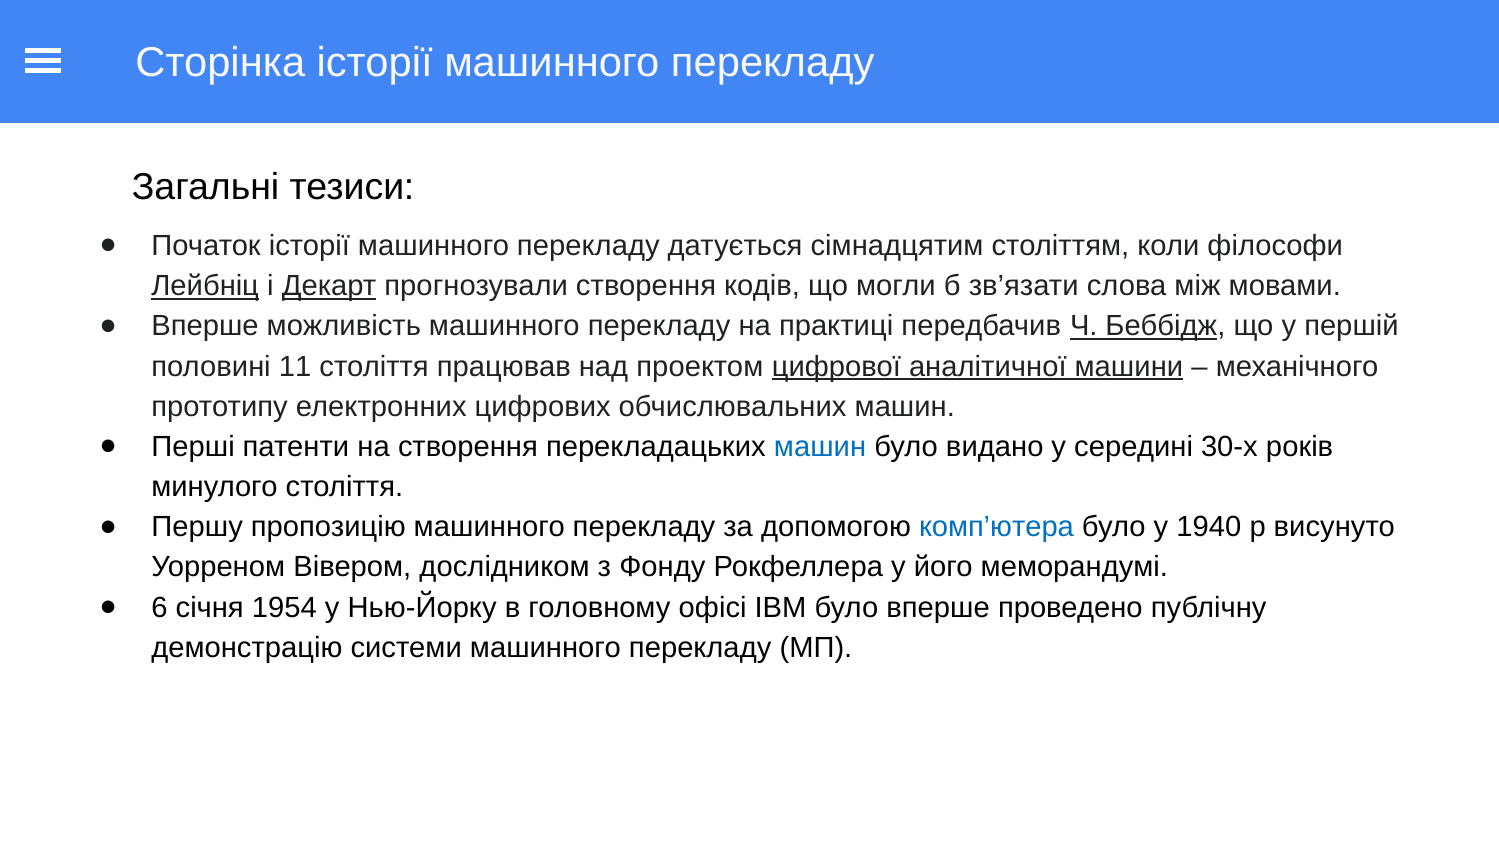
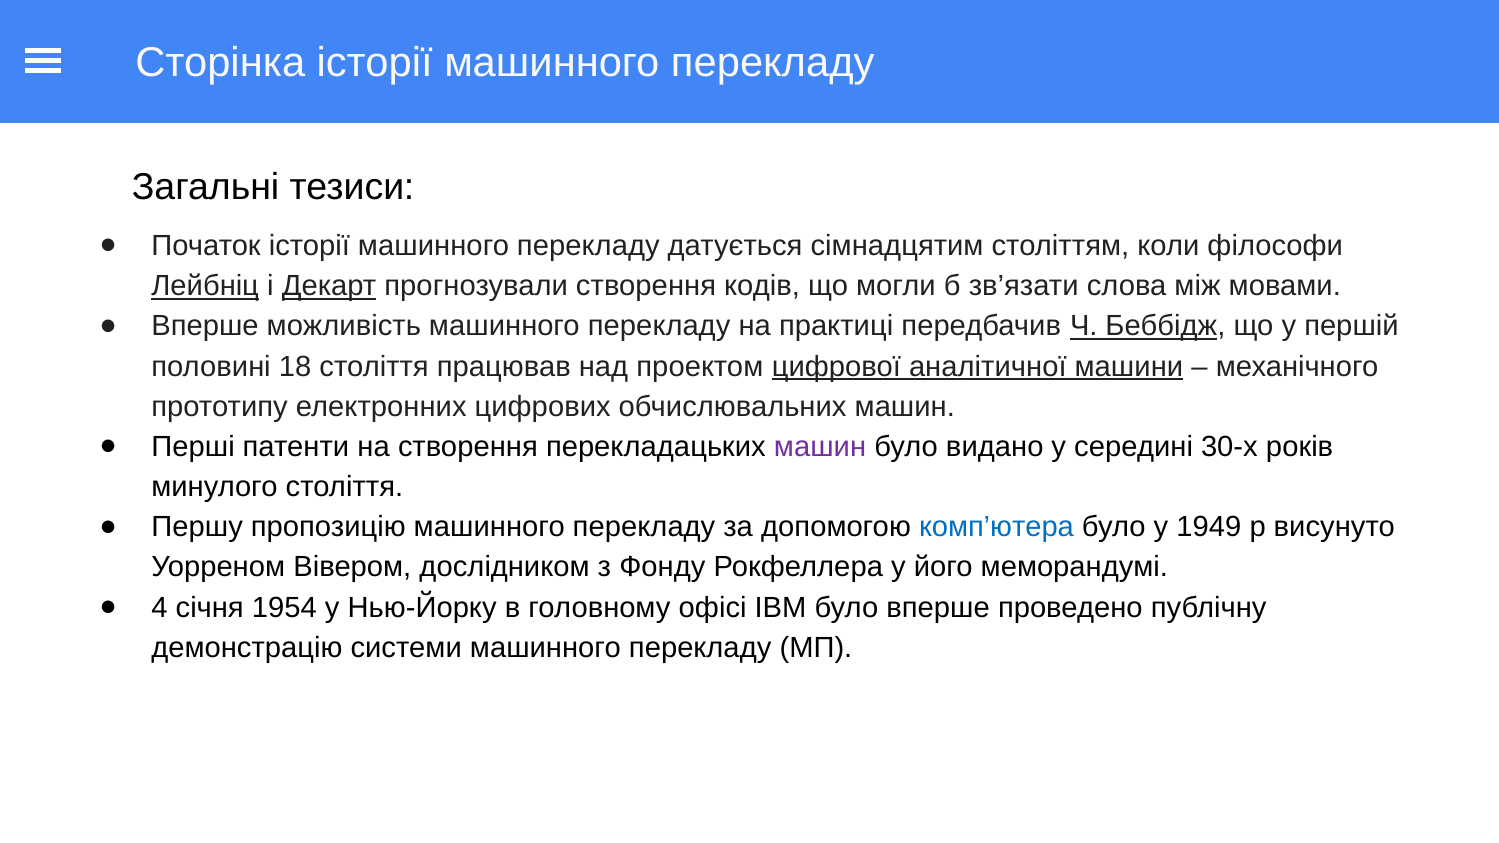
11: 11 -> 18
машин at (820, 447) colour: blue -> purple
1940: 1940 -> 1949
6: 6 -> 4
